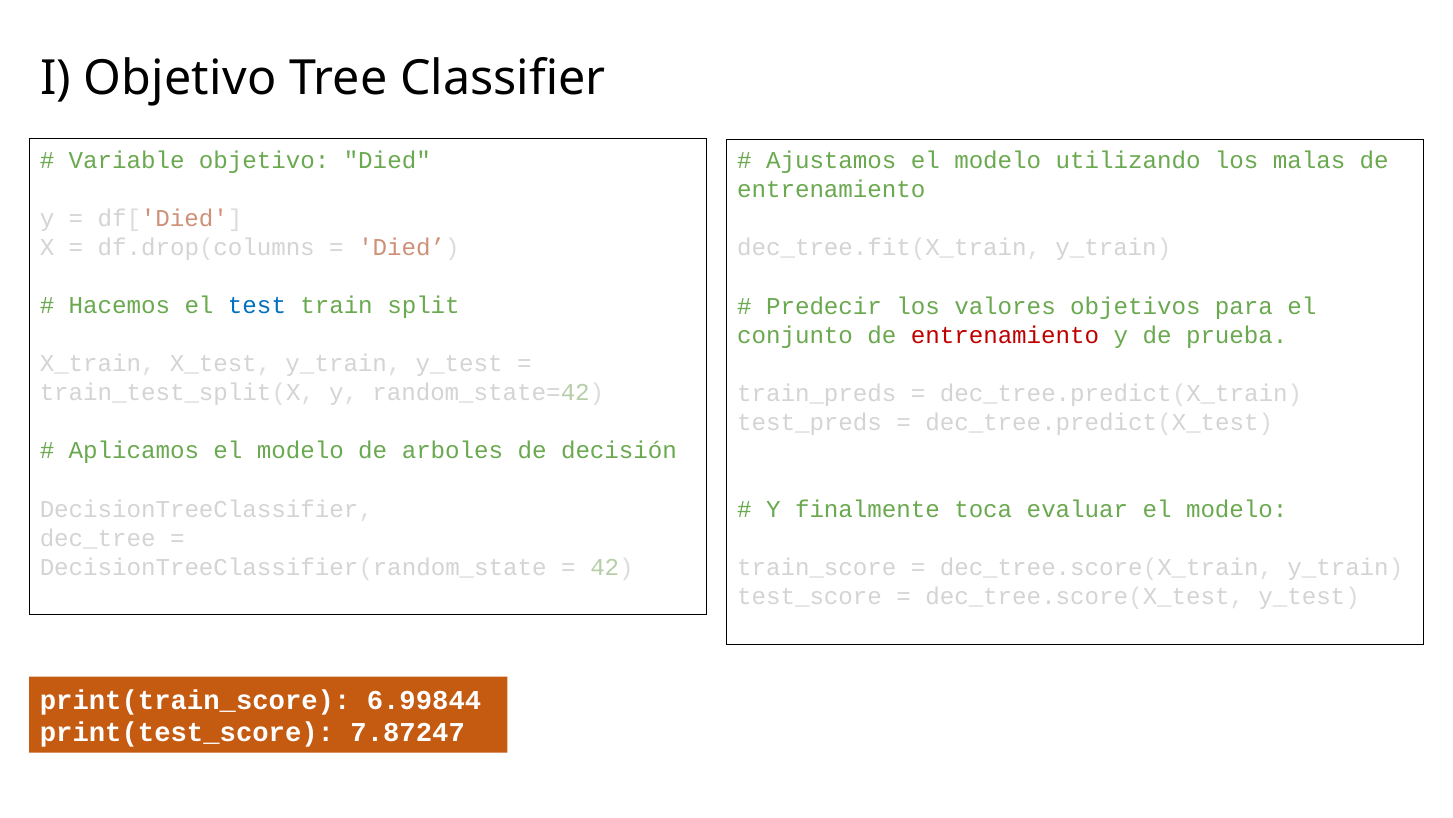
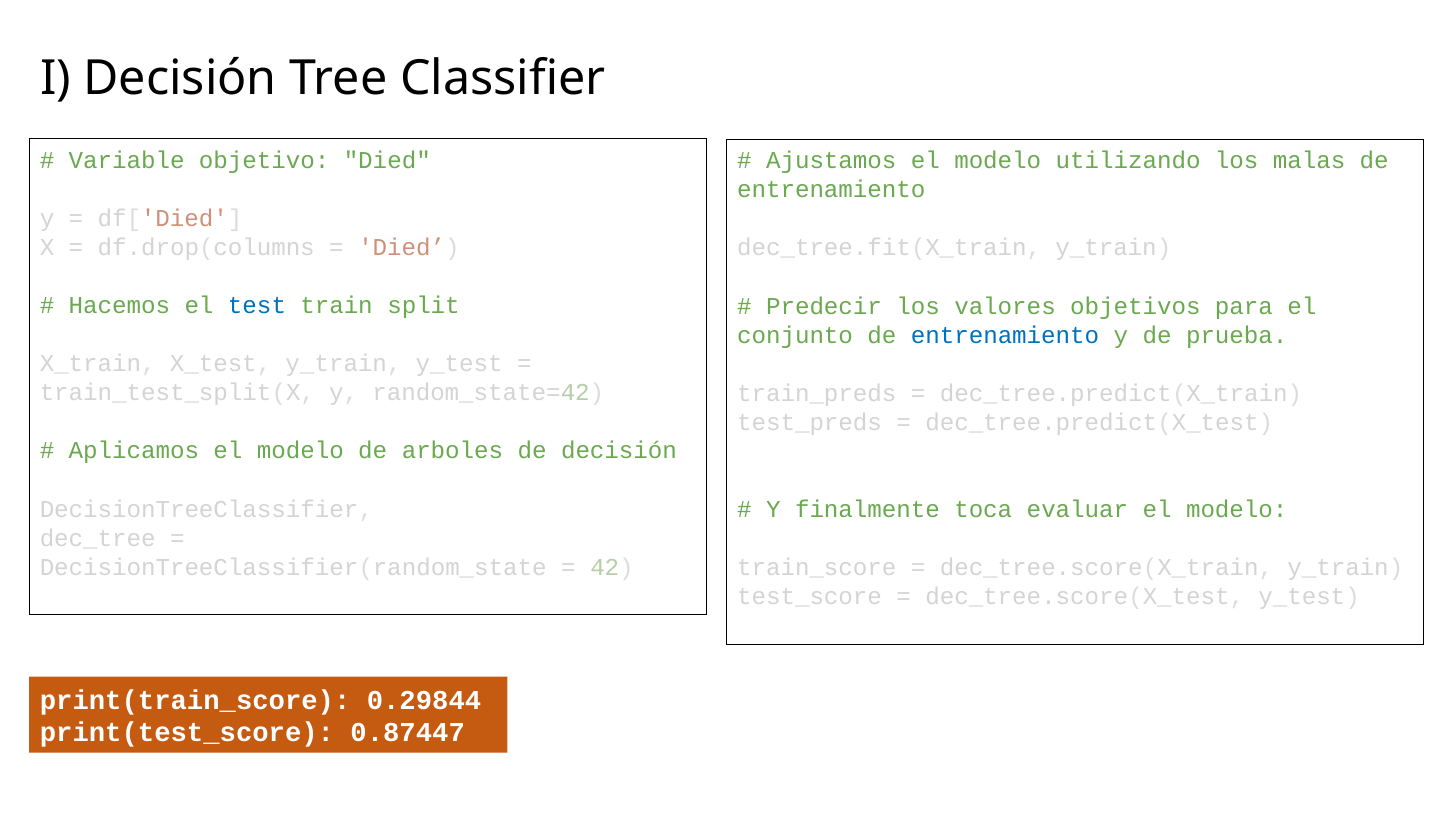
I Objetivo: Objetivo -> Decisión
entrenamiento at (1005, 335) colour: red -> blue
6.99844: 6.99844 -> 0.29844
7.87247: 7.87247 -> 0.87447
